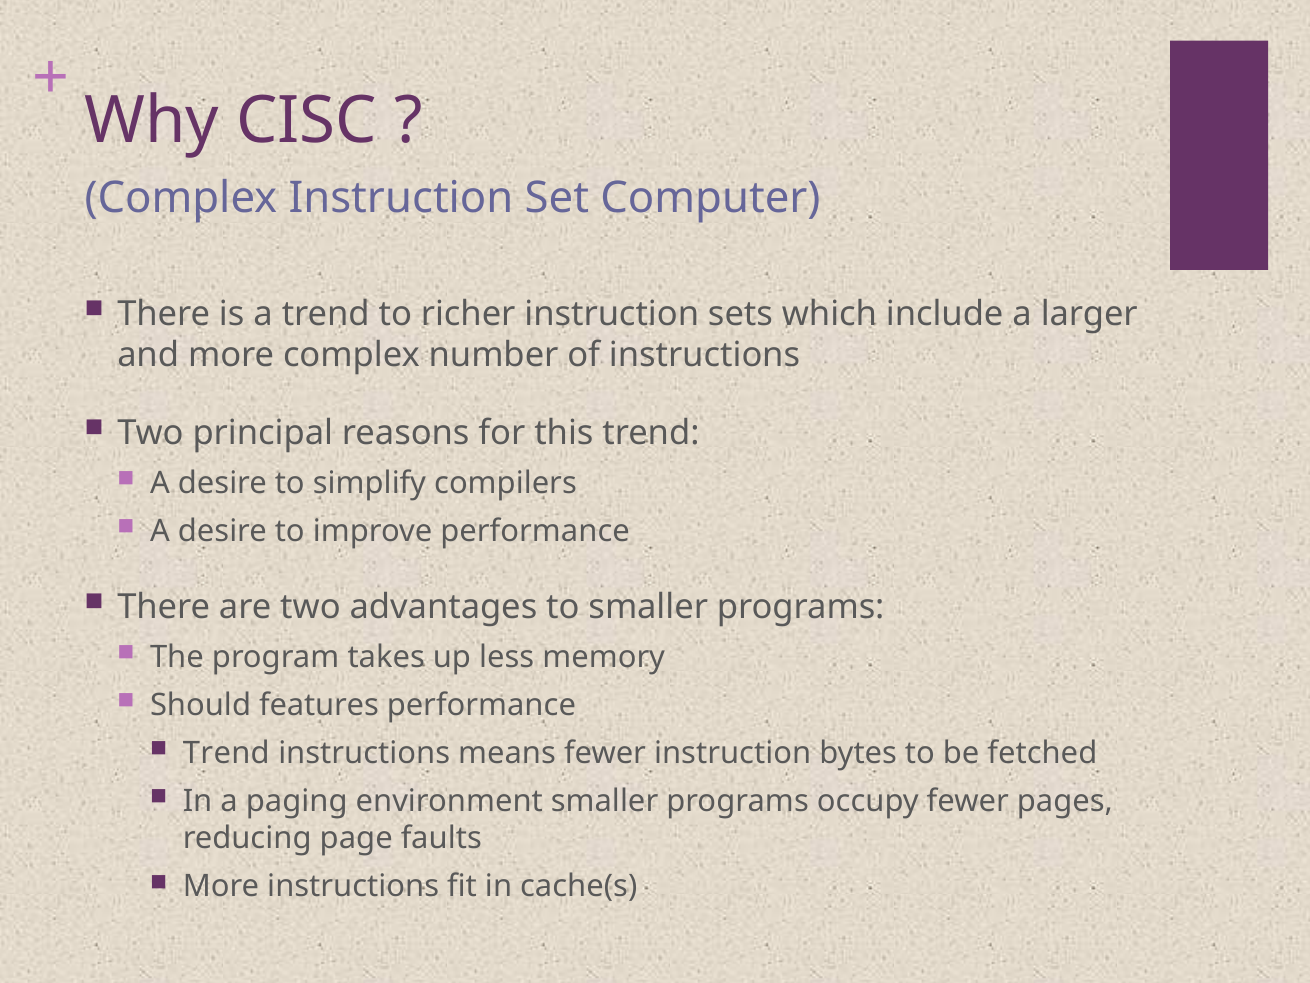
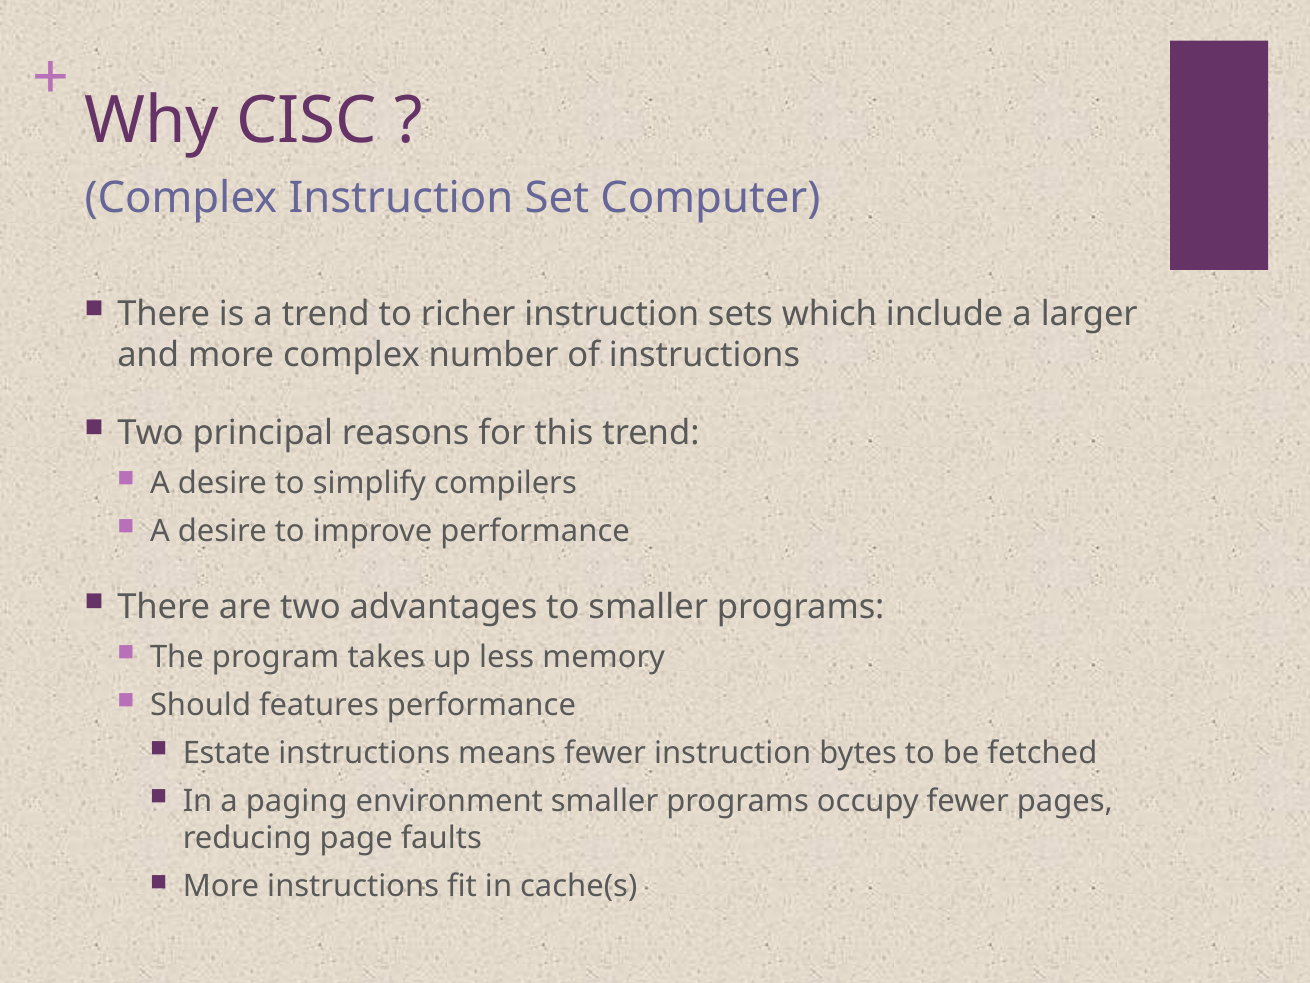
Trend at (226, 753): Trend -> Estate
